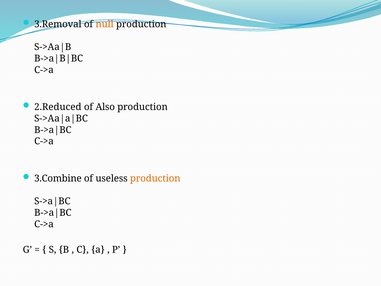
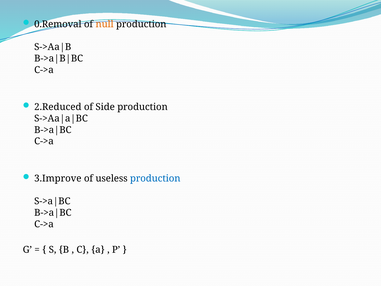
3.Removal: 3.Removal -> 0.Removal
Also: Also -> Side
3.Combine: 3.Combine -> 3.Improve
production at (155, 178) colour: orange -> blue
